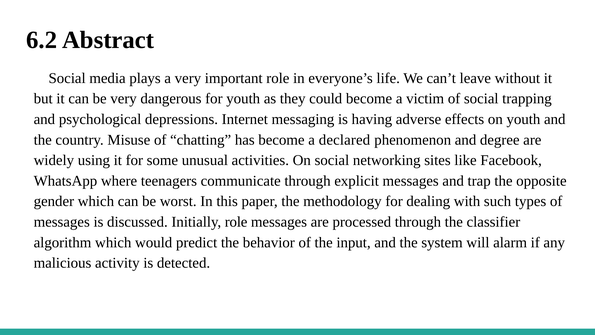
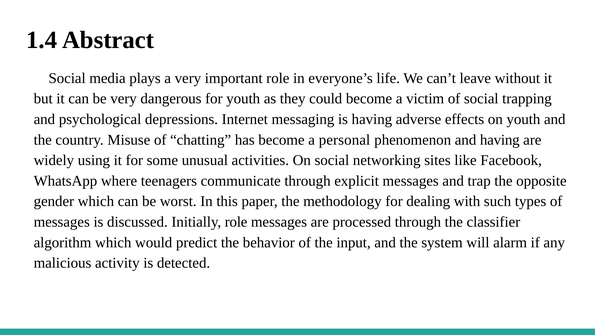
6.2: 6.2 -> 1.4
declared: declared -> personal
and degree: degree -> having
